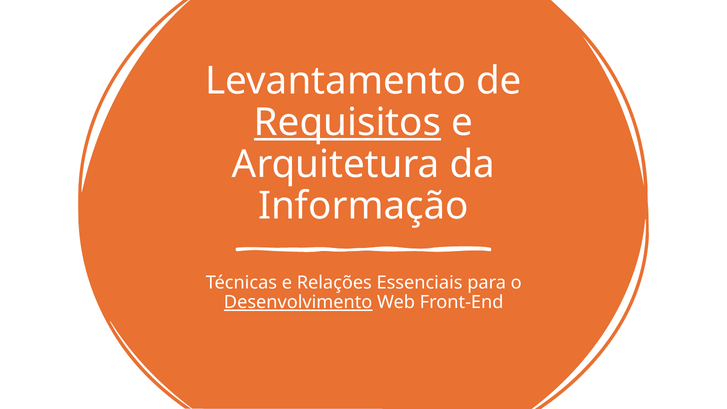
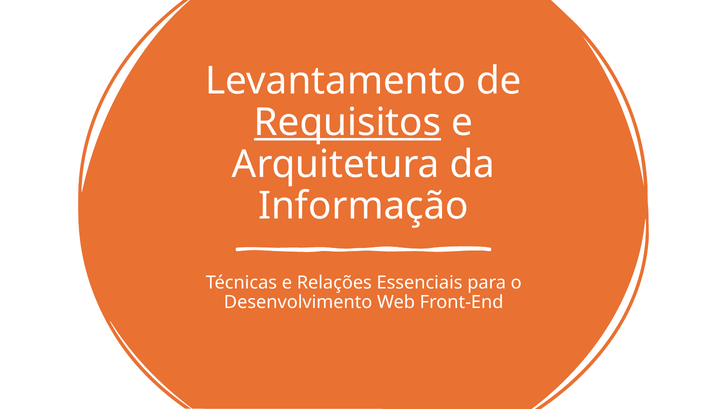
Desenvolvimento underline: present -> none
